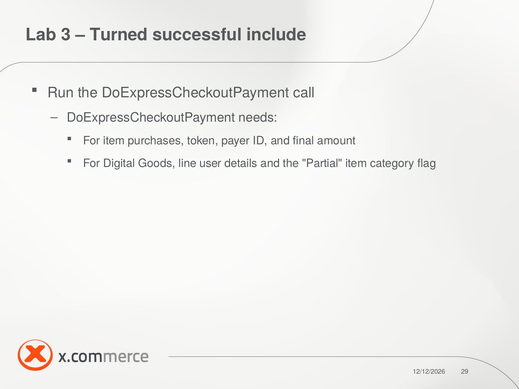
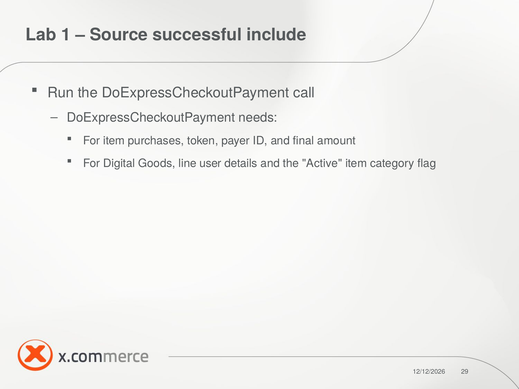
3: 3 -> 1
Turned: Turned -> Source
Partial: Partial -> Active
